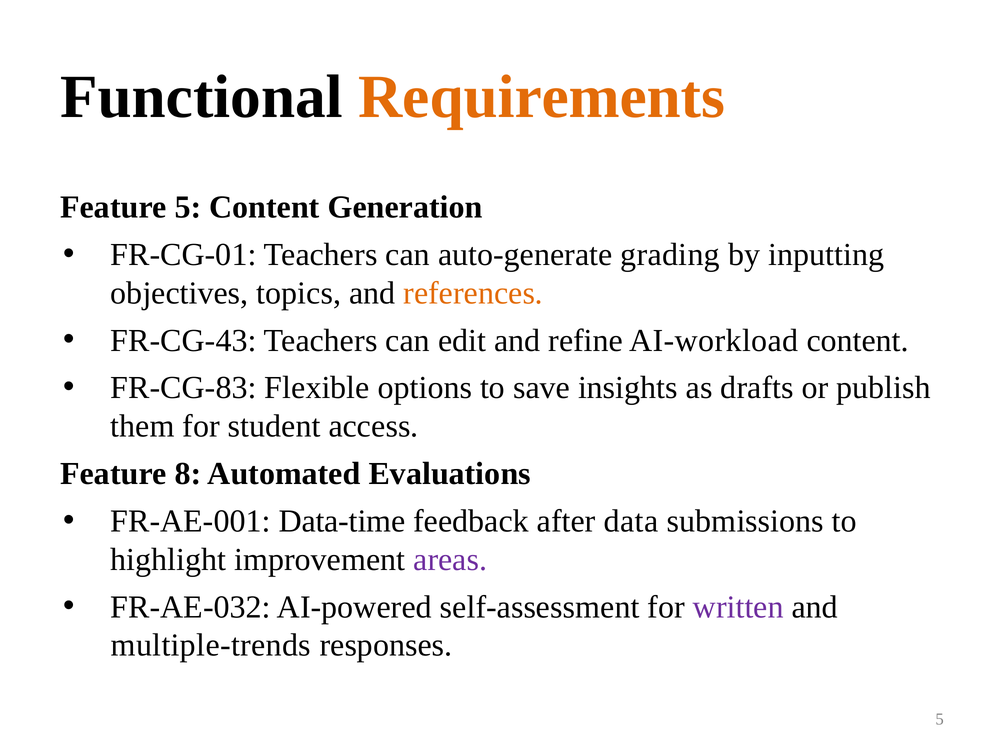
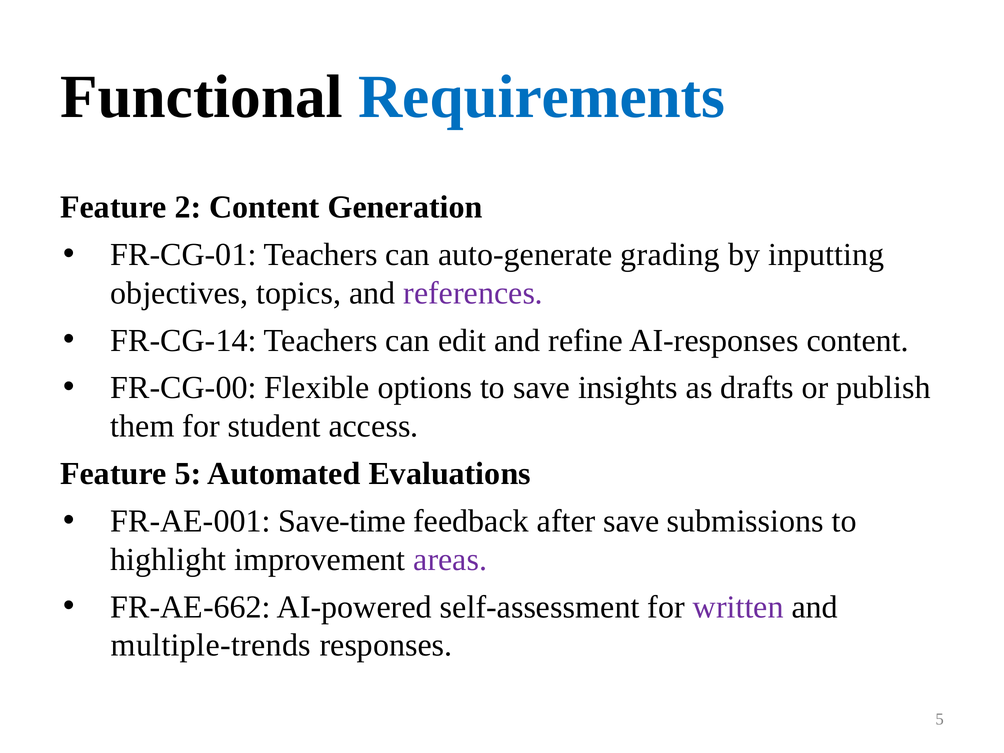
Requirements colour: orange -> blue
Feature 5: 5 -> 2
references colour: orange -> purple
FR-CG-43: FR-CG-43 -> FR-CG-14
AI-workload: AI-workload -> AI-responses
FR-CG-83: FR-CG-83 -> FR-CG-00
Feature 8: 8 -> 5
Data-time: Data-time -> Save-time
after data: data -> save
FR-AE-032: FR-AE-032 -> FR-AE-662
